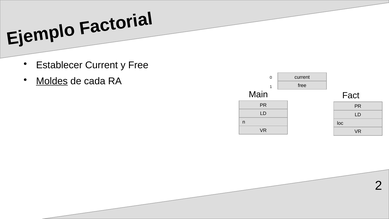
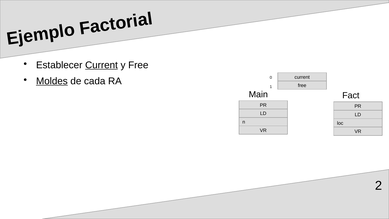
Current at (101, 65) underline: none -> present
